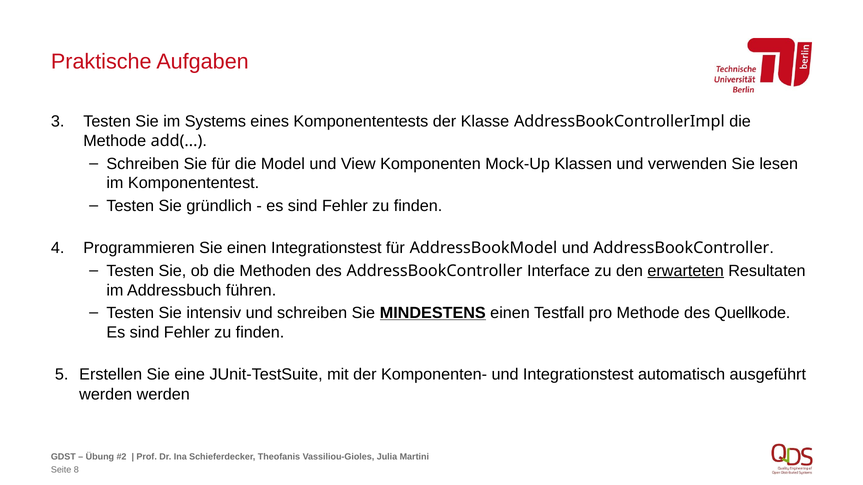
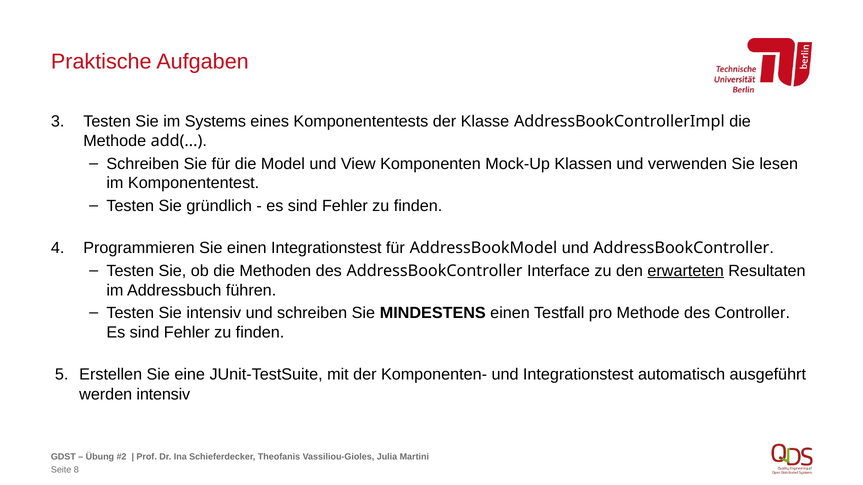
MINDESTENS underline: present -> none
Quellkode: Quellkode -> Controller
werden werden: werden -> intensiv
